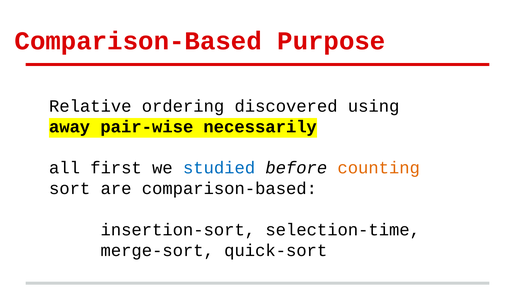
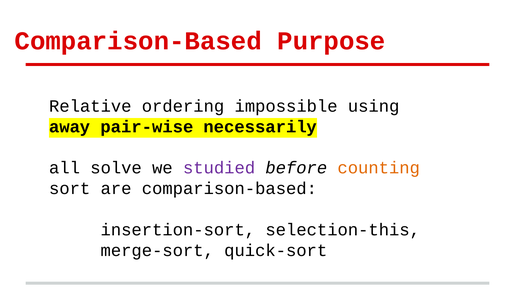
discovered: discovered -> impossible
first: first -> solve
studied colour: blue -> purple
selection-time: selection-time -> selection-this
